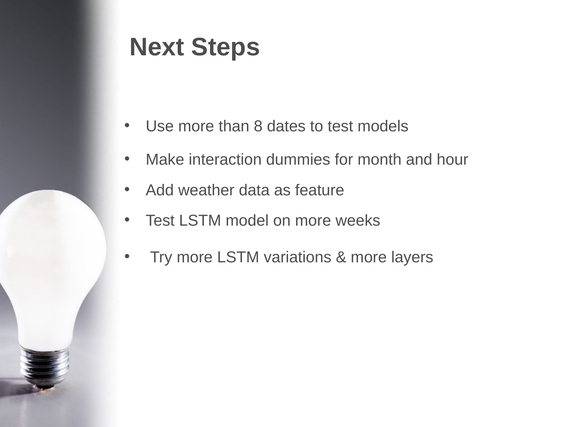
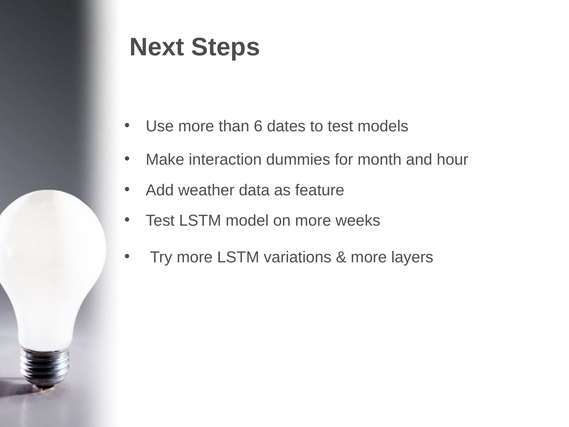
8: 8 -> 6
